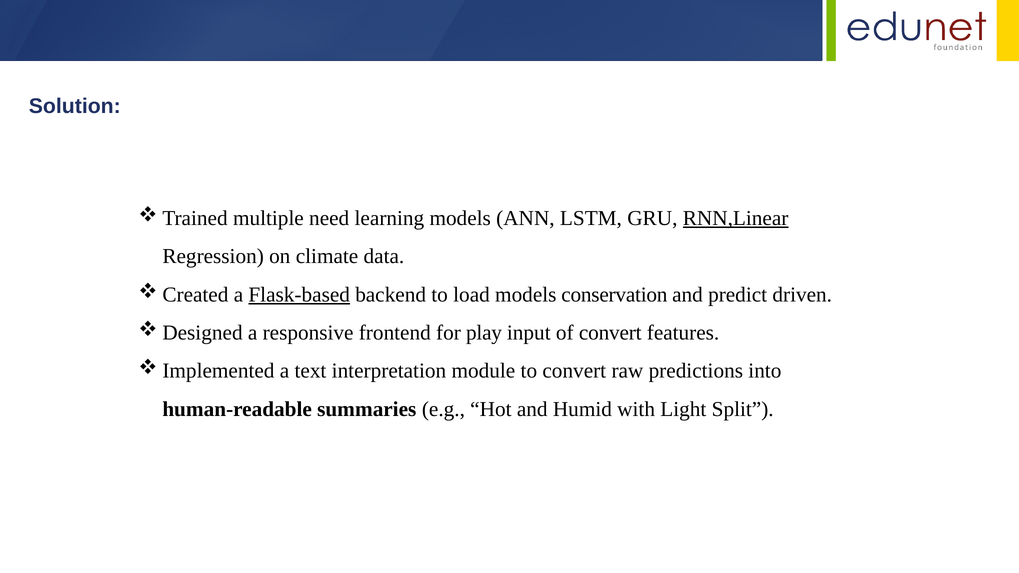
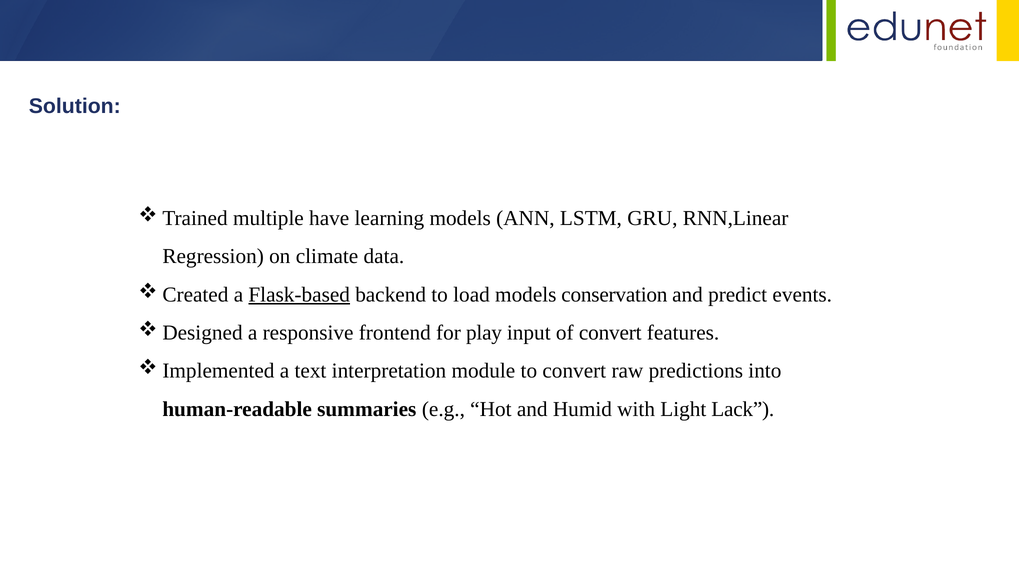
need: need -> have
RNN,Linear underline: present -> none
driven: driven -> events
Split: Split -> Lack
